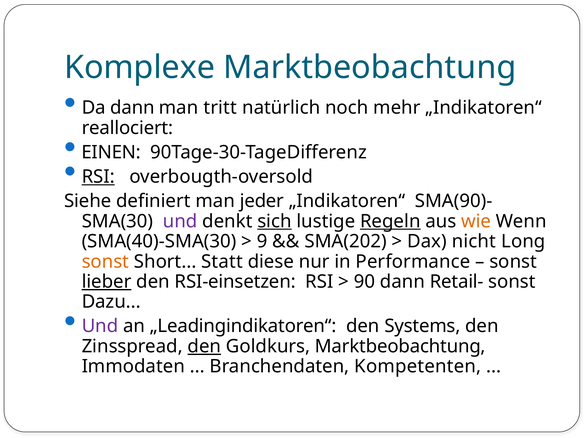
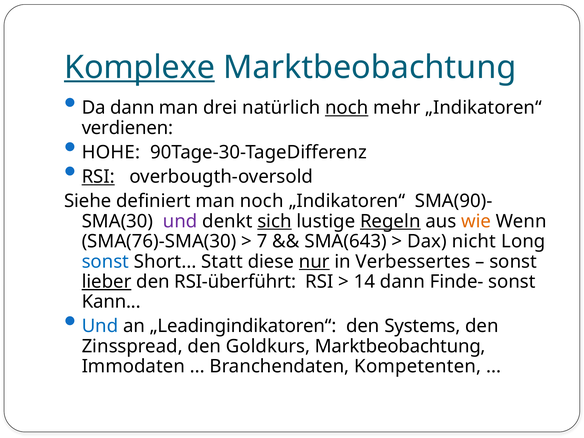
Komplexe underline: none -> present
tritt: tritt -> drei
noch at (347, 108) underline: none -> present
reallociert: reallociert -> verdienen
EINEN: EINEN -> HOHE
man jeder: jeder -> noch
SMA(40)-SMA(30: SMA(40)-SMA(30 -> SMA(76)-SMA(30
9: 9 -> 7
SMA(202: SMA(202 -> SMA(643
sonst at (105, 262) colour: orange -> blue
nur underline: none -> present
Performance: Performance -> Verbessertes
RSI-einsetzen: RSI-einsetzen -> RSI-überführt
90: 90 -> 14
Retail-: Retail- -> Finde-
Dazu: Dazu -> Kann
Und at (100, 326) colour: purple -> blue
den at (204, 346) underline: present -> none
